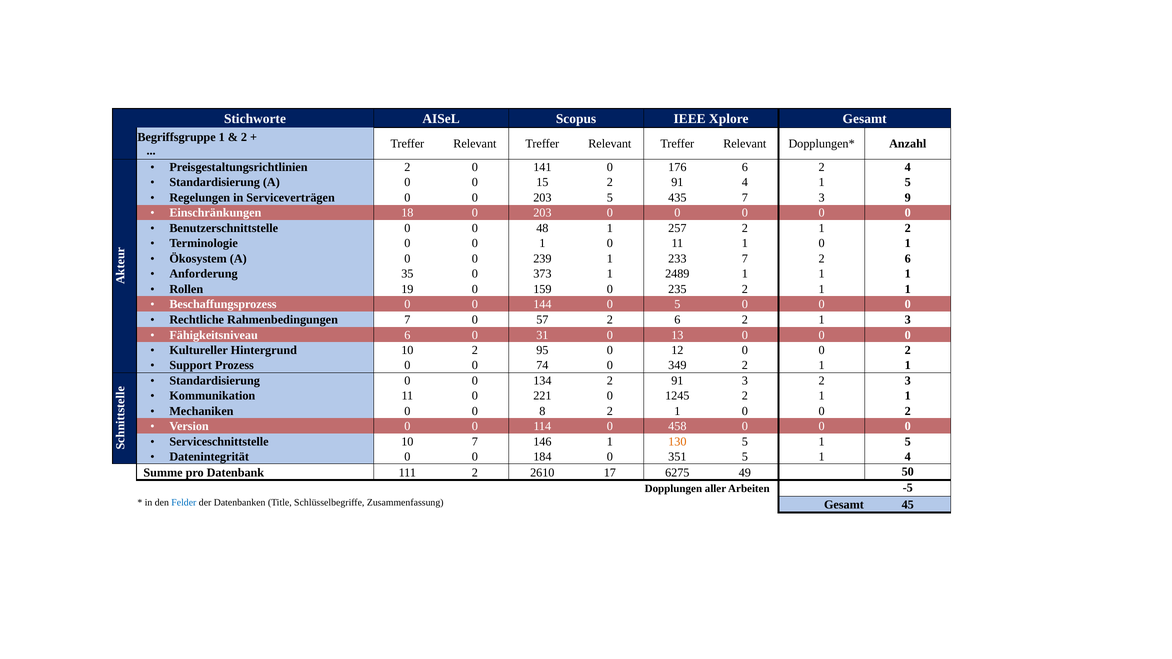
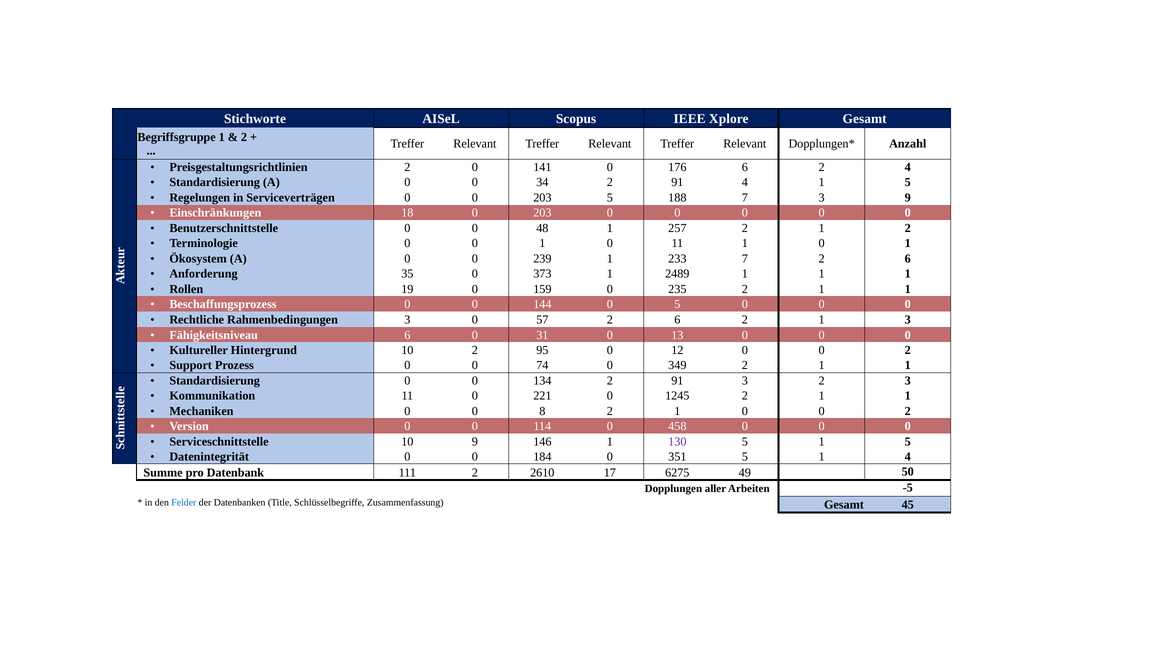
15: 15 -> 34
435: 435 -> 188
Rahmenbedingungen 7: 7 -> 3
10 7: 7 -> 9
130 colour: orange -> purple
